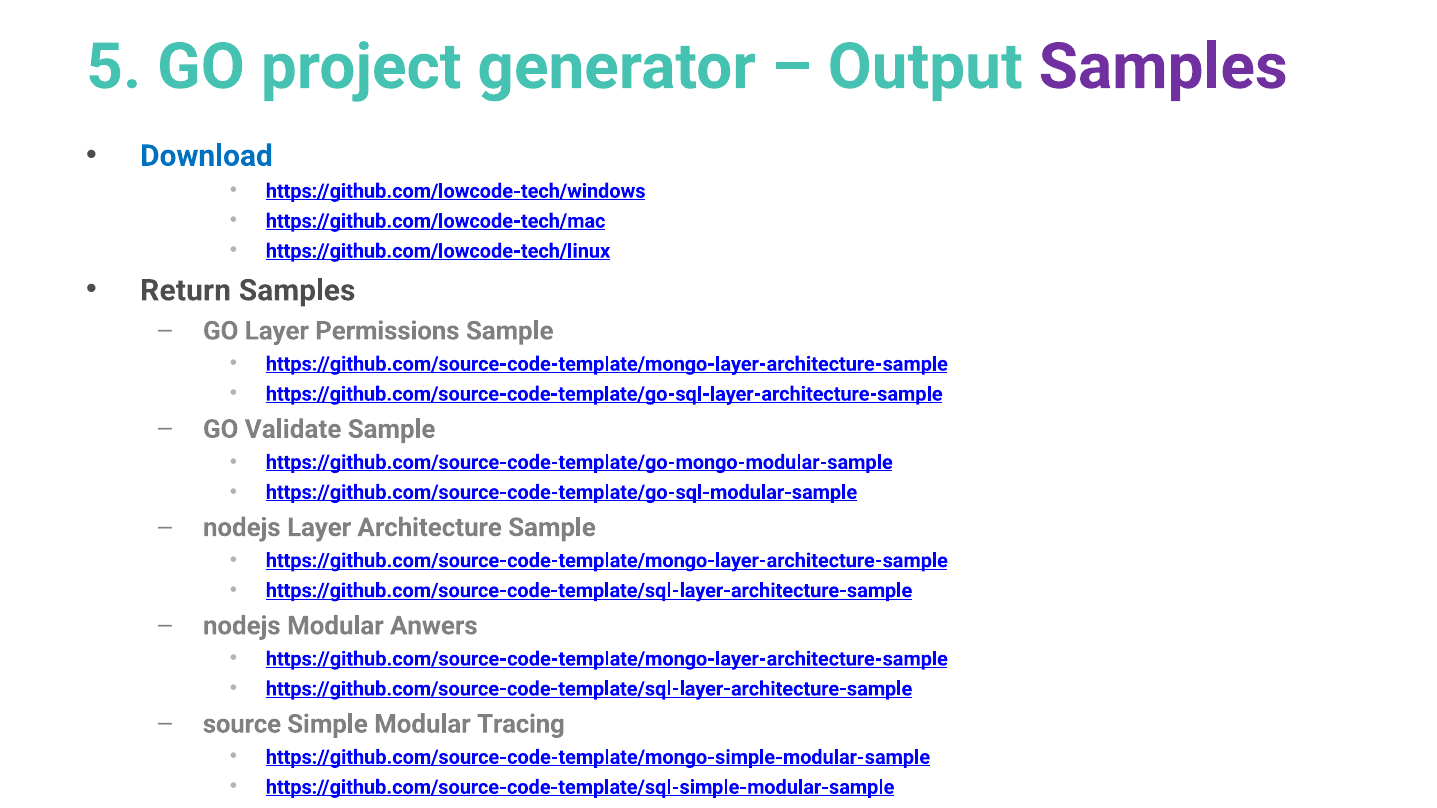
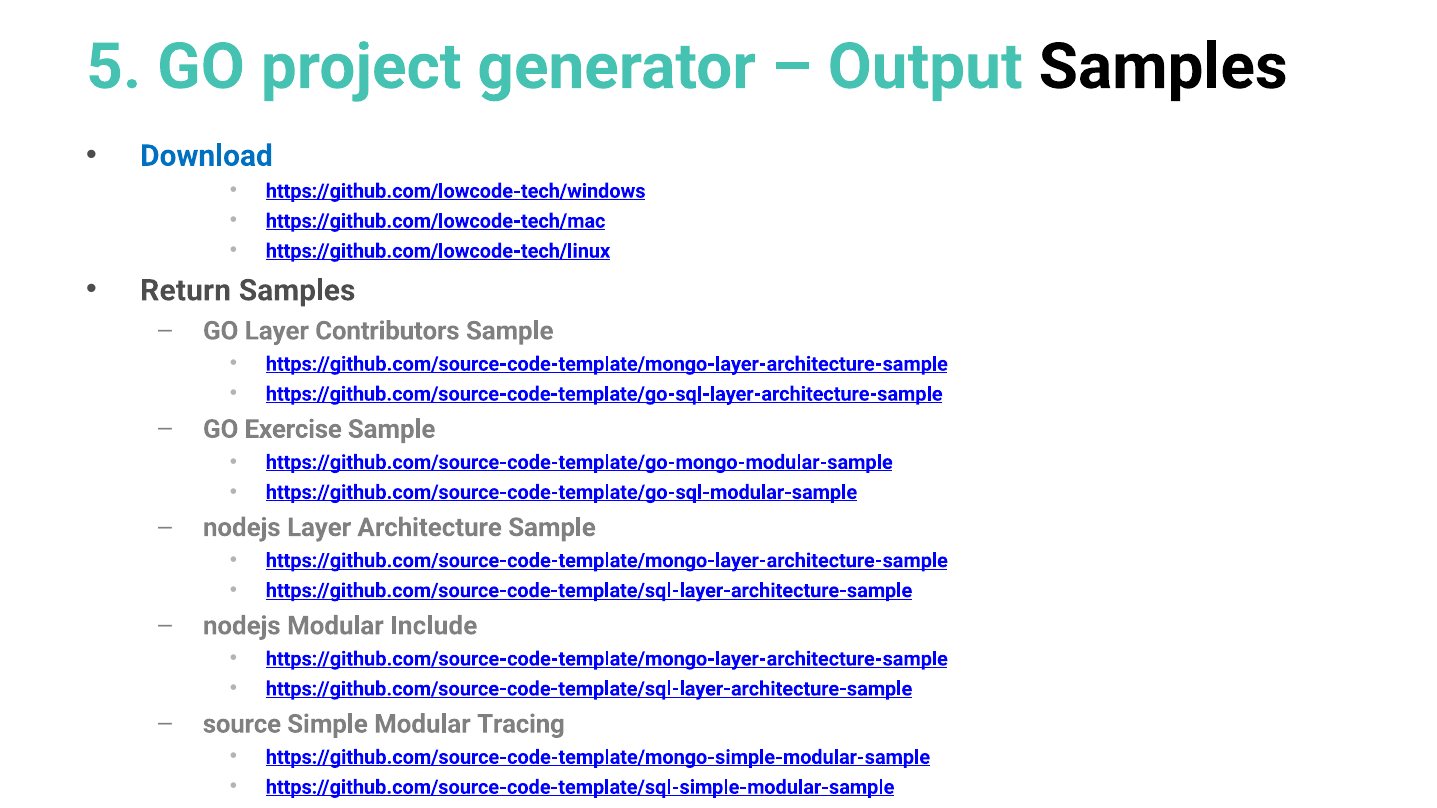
Samples at (1163, 67) colour: purple -> black
Permissions: Permissions -> Contributors
Validate: Validate -> Exercise
Anwers: Anwers -> Include
